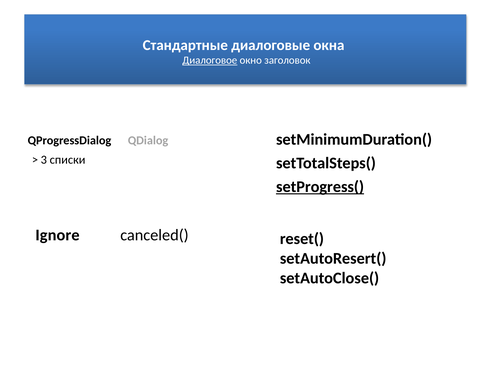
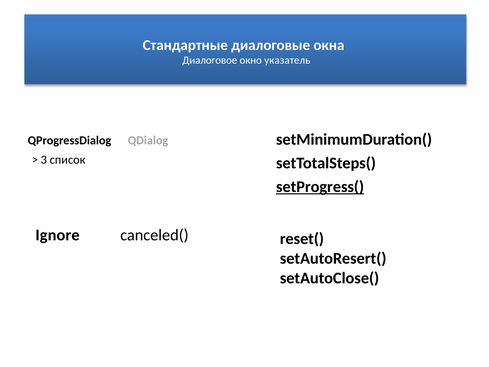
Диалоговое underline: present -> none
заголовок: заголовок -> указатель
списки: списки -> список
